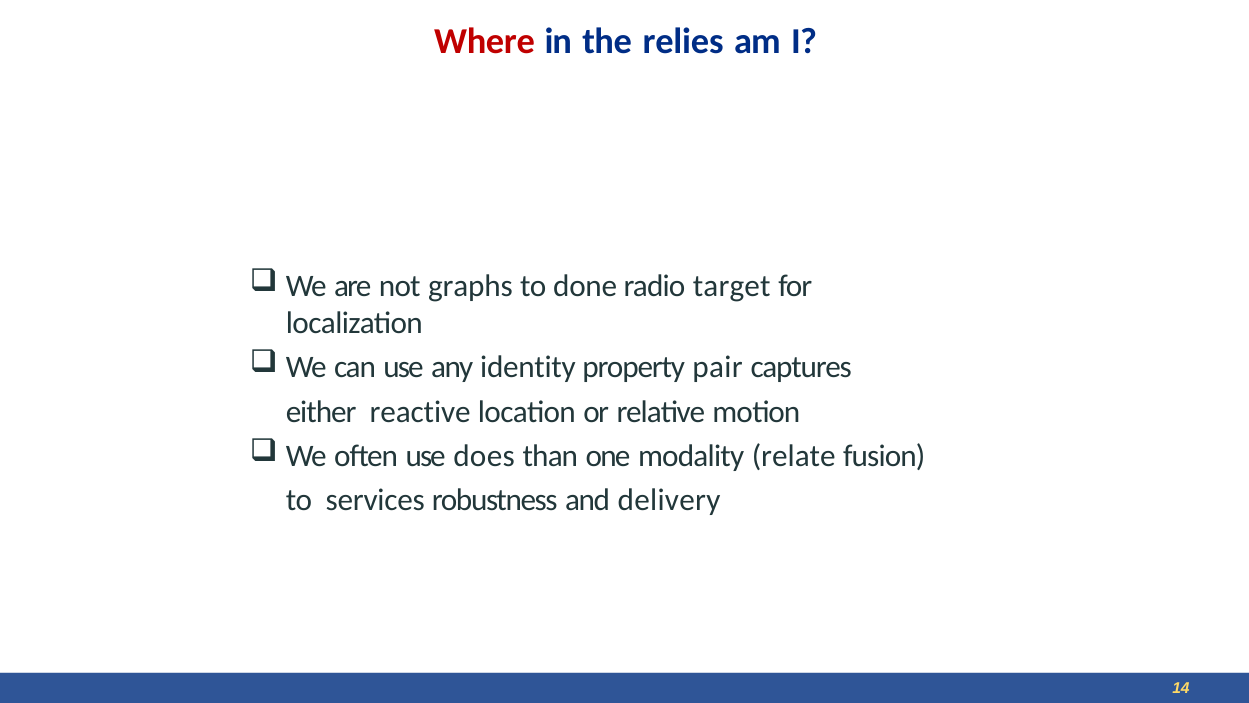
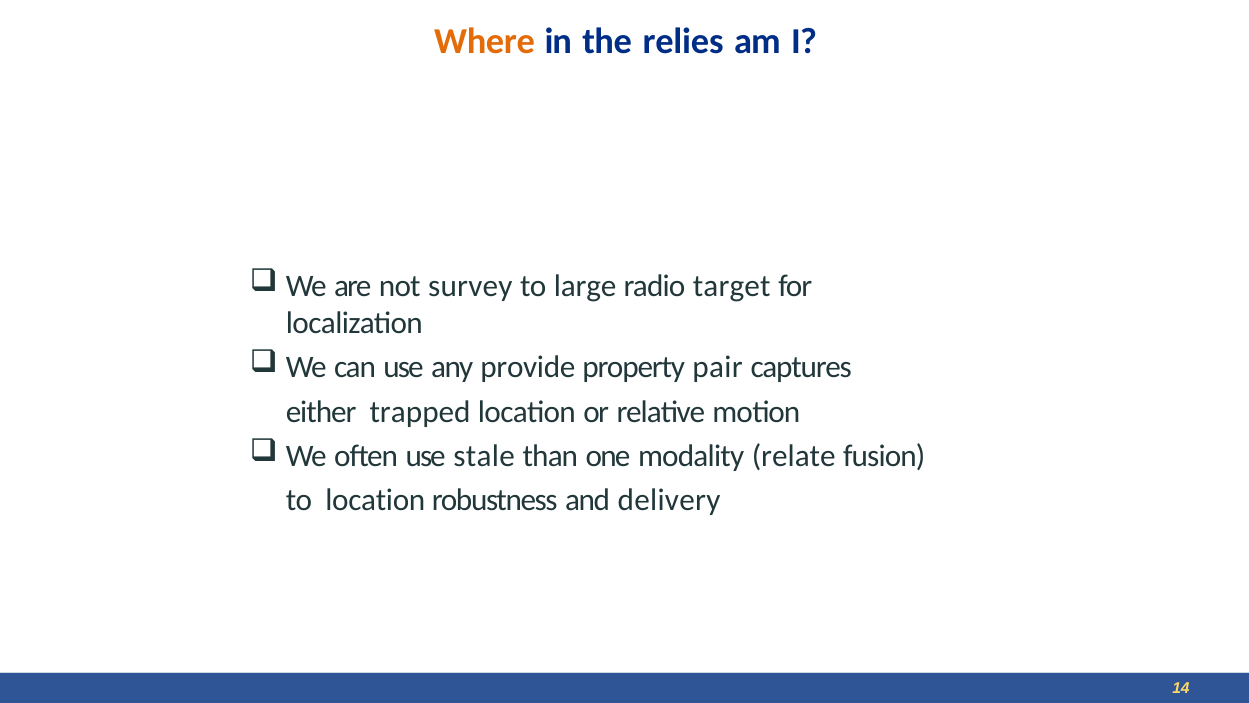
Where colour: red -> orange
graphs: graphs -> survey
done: done -> large
identity: identity -> provide
reactive: reactive -> trapped
does: does -> stale
to services: services -> location
